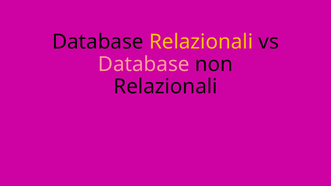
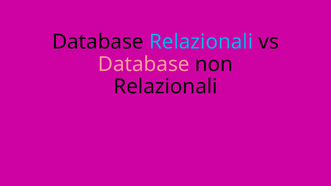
Relazionali at (201, 42) colour: yellow -> light blue
